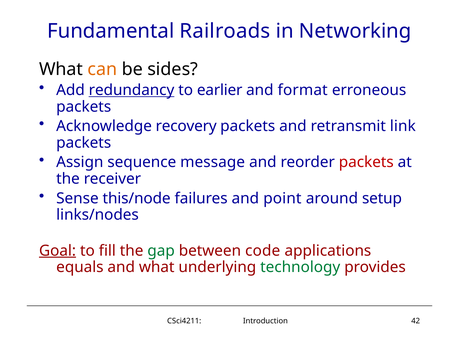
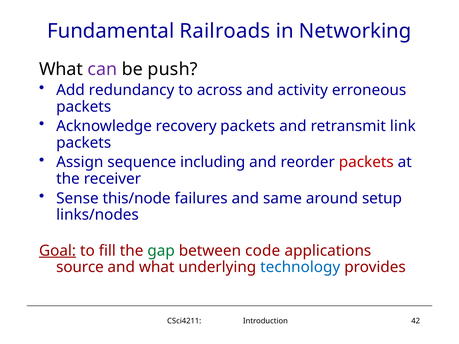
can colour: orange -> purple
sides: sides -> push
redundancy underline: present -> none
earlier: earlier -> across
format: format -> activity
message: message -> including
point: point -> same
equals: equals -> source
technology colour: green -> blue
